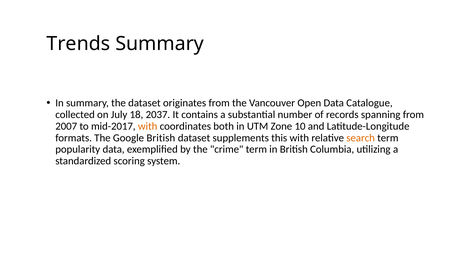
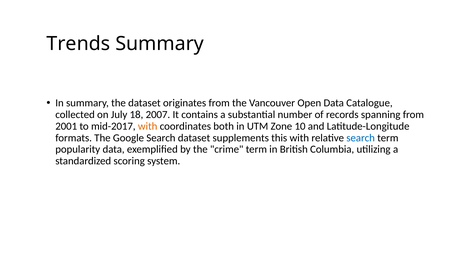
2037: 2037 -> 2007
2007: 2007 -> 2001
Google British: British -> Search
search at (361, 138) colour: orange -> blue
